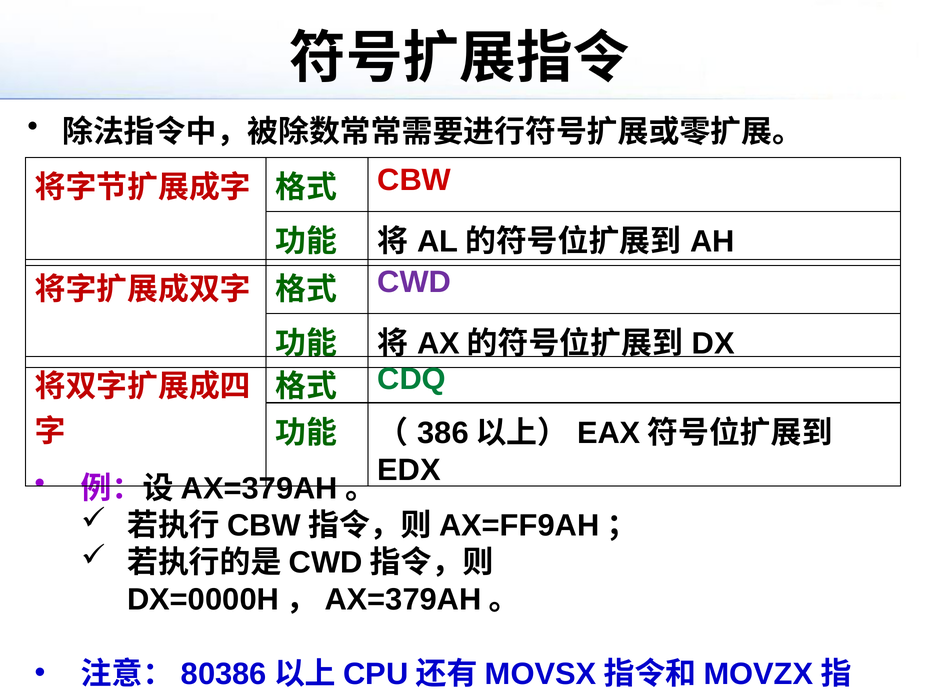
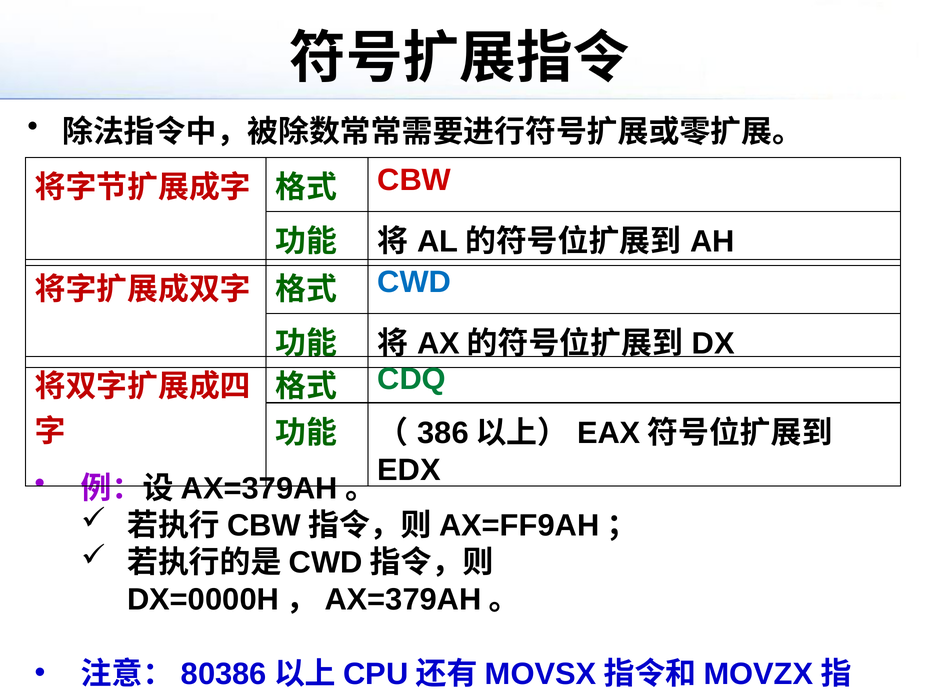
CWD colour: purple -> blue
